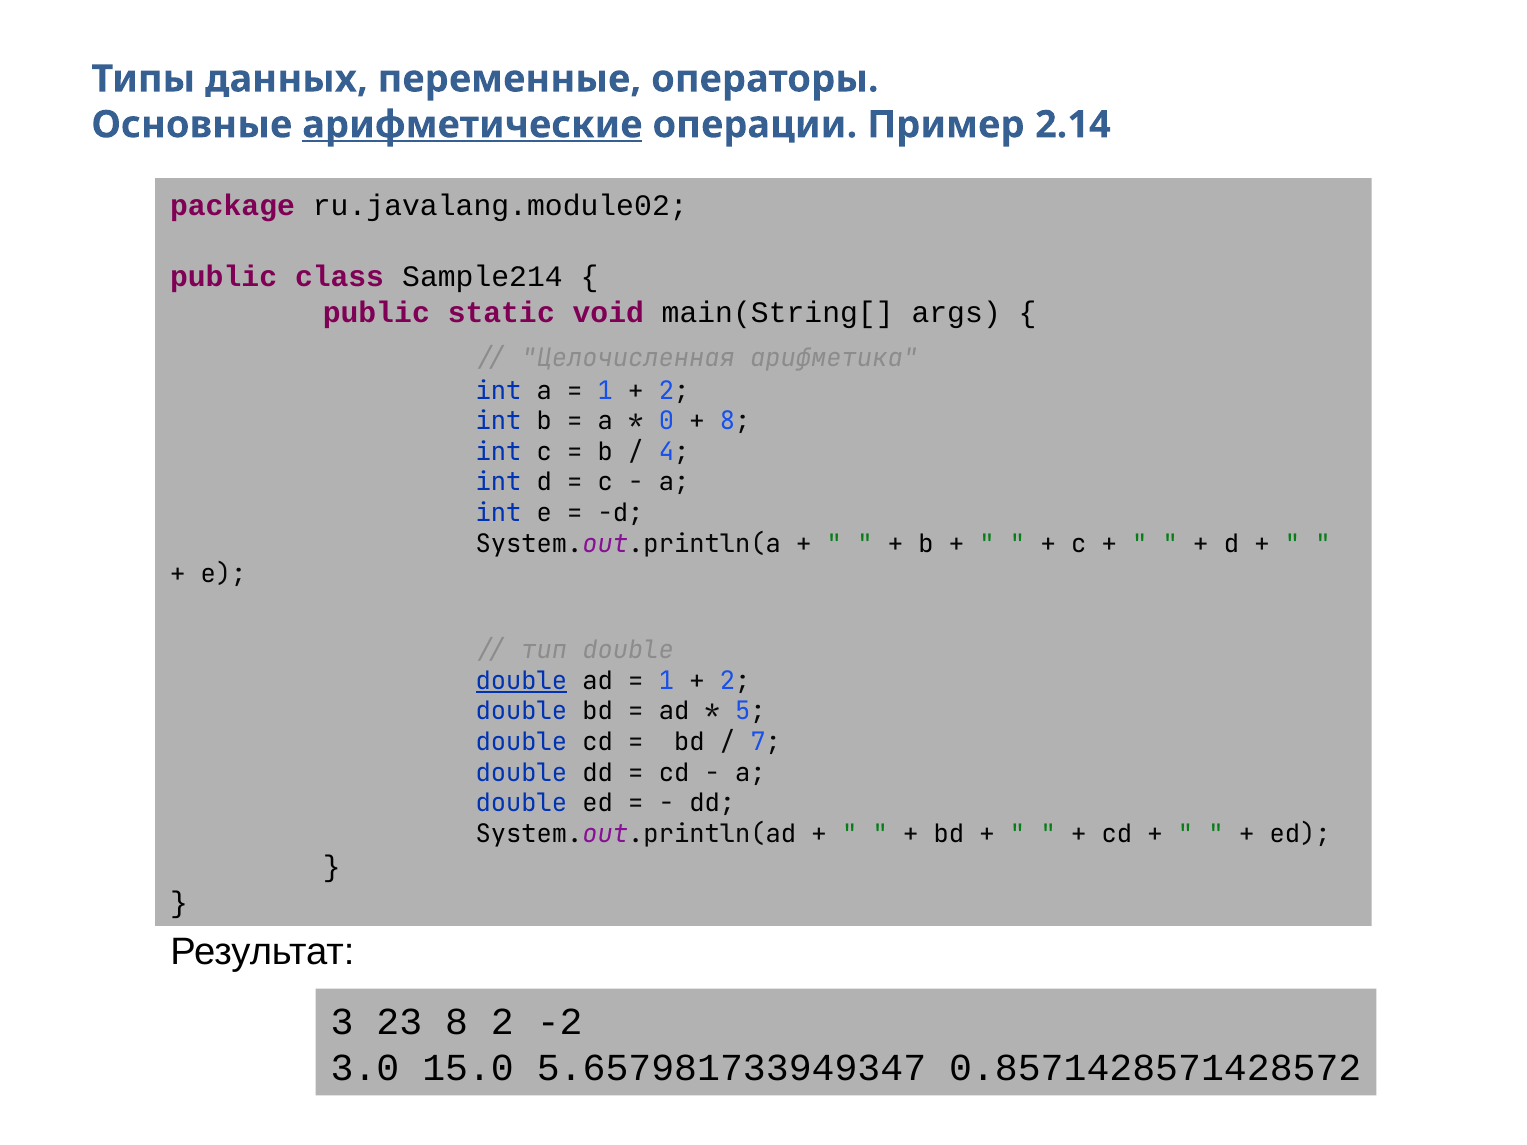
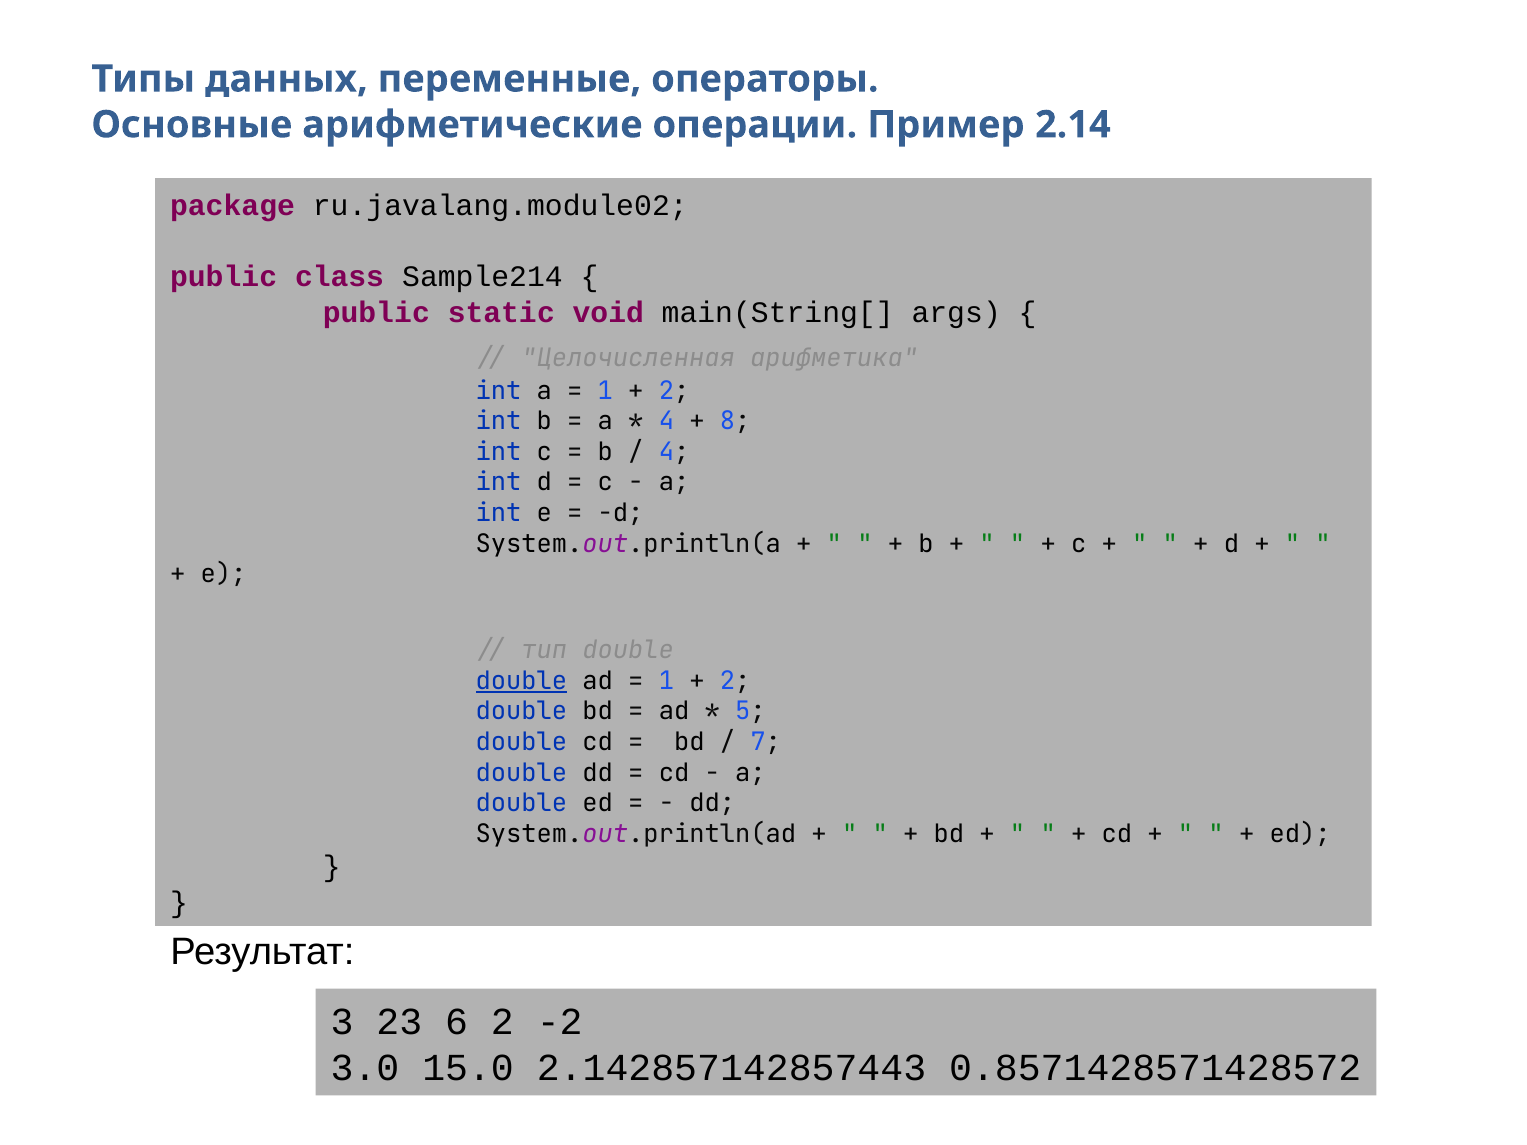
арифметические underline: present -> none
0 at (666, 422): 0 -> 4
23 8: 8 -> 6
5.657981733949347: 5.657981733949347 -> 2.142857142857443
